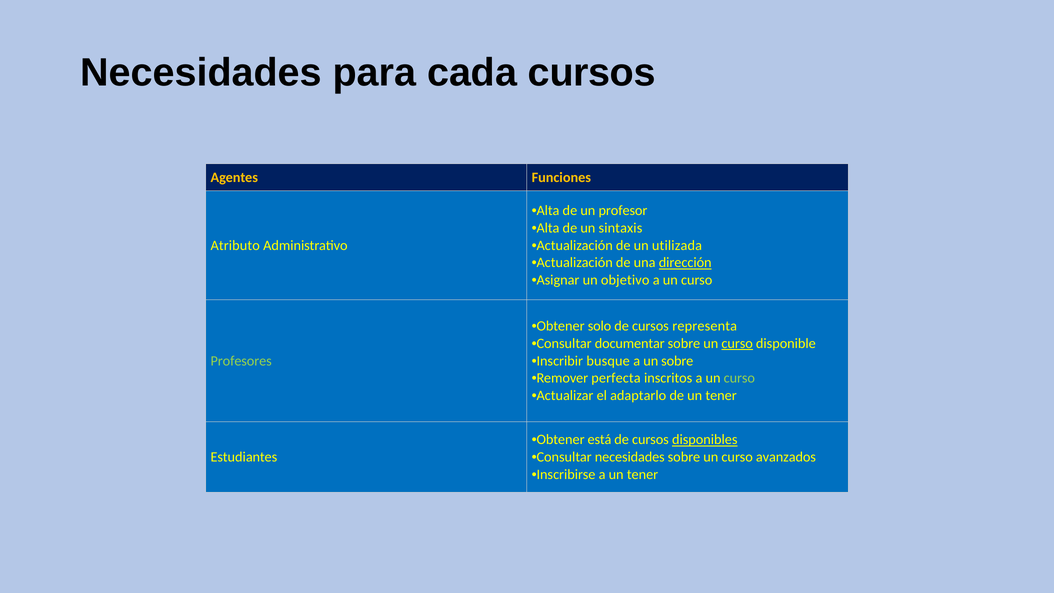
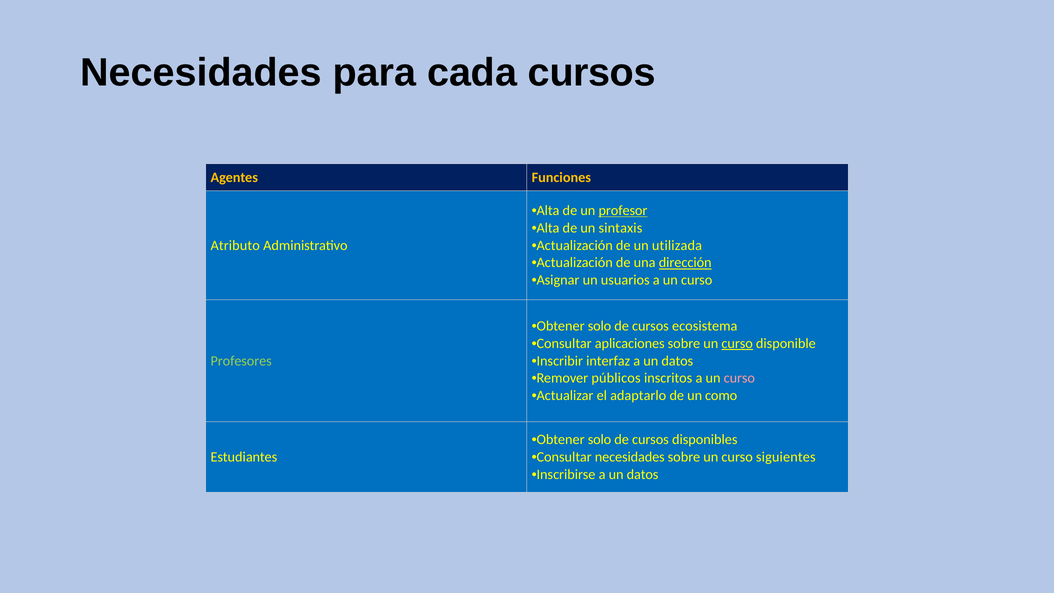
profesor underline: none -> present
objetivo: objetivo -> usuarios
representa: representa -> ecosistema
documentar: documentar -> aplicaciones
busque: busque -> interfaz
sobre at (677, 361): sobre -> datos
perfecta: perfecta -> públicos
curso at (739, 378) colour: light green -> pink
de un tener: tener -> como
está at (600, 440): está -> solo
disponibles underline: present -> none
avanzados: avanzados -> siguientes
Inscribirse a un tener: tener -> datos
